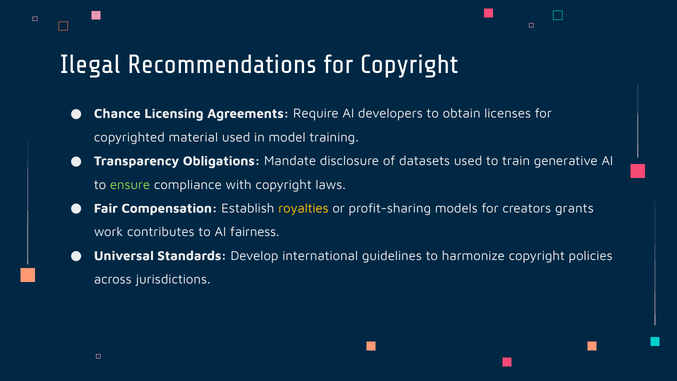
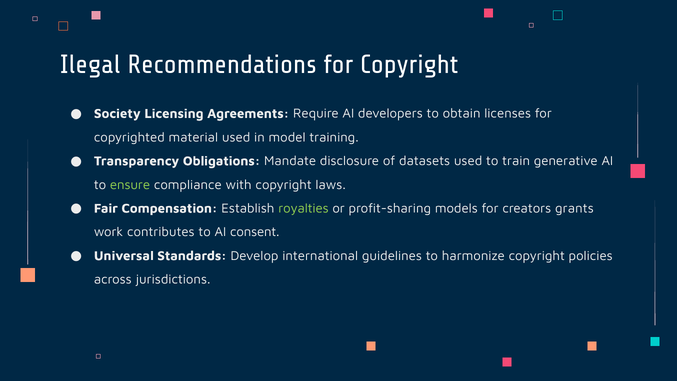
Chance: Chance -> Society
royalties colour: yellow -> light green
fairness: fairness -> consent
